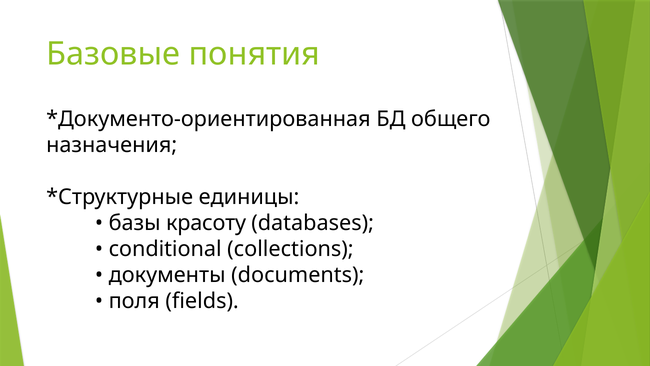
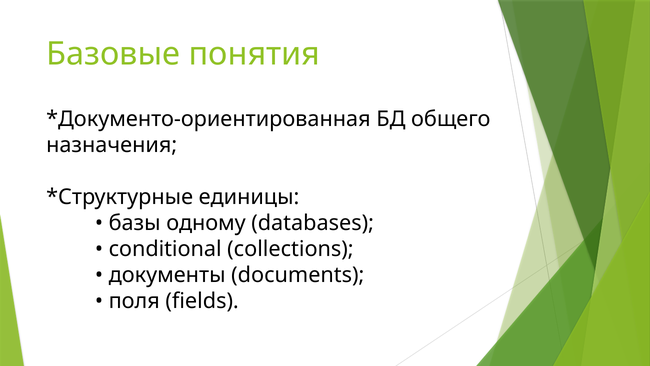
красоту: красоту -> одному
